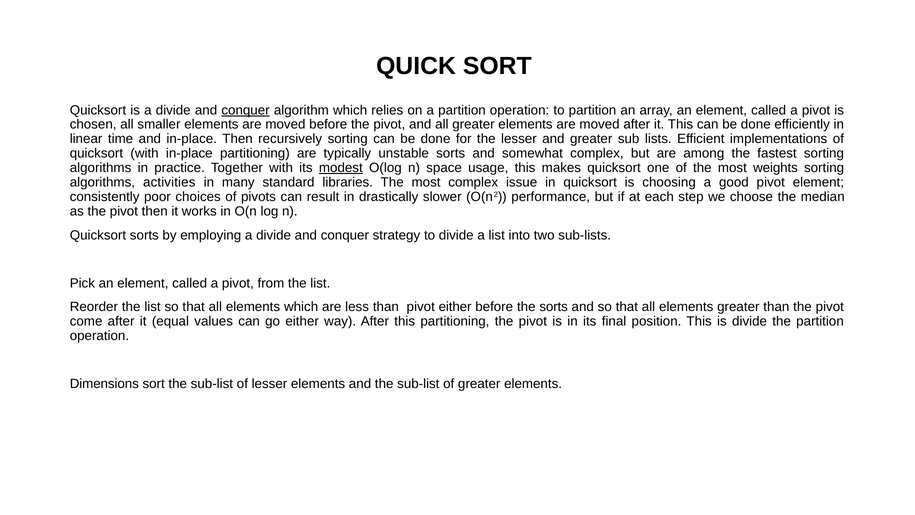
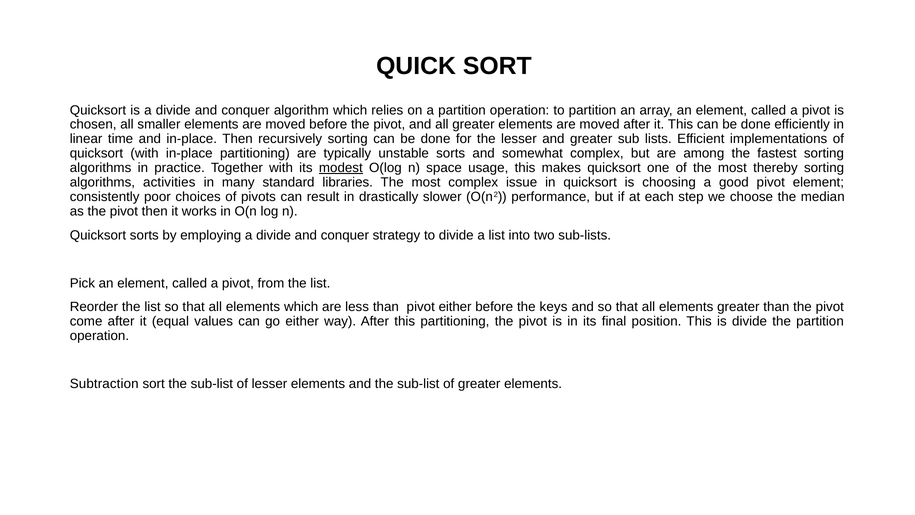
conquer at (246, 110) underline: present -> none
weights: weights -> thereby
the sorts: sorts -> keys
Dimensions: Dimensions -> Subtraction
